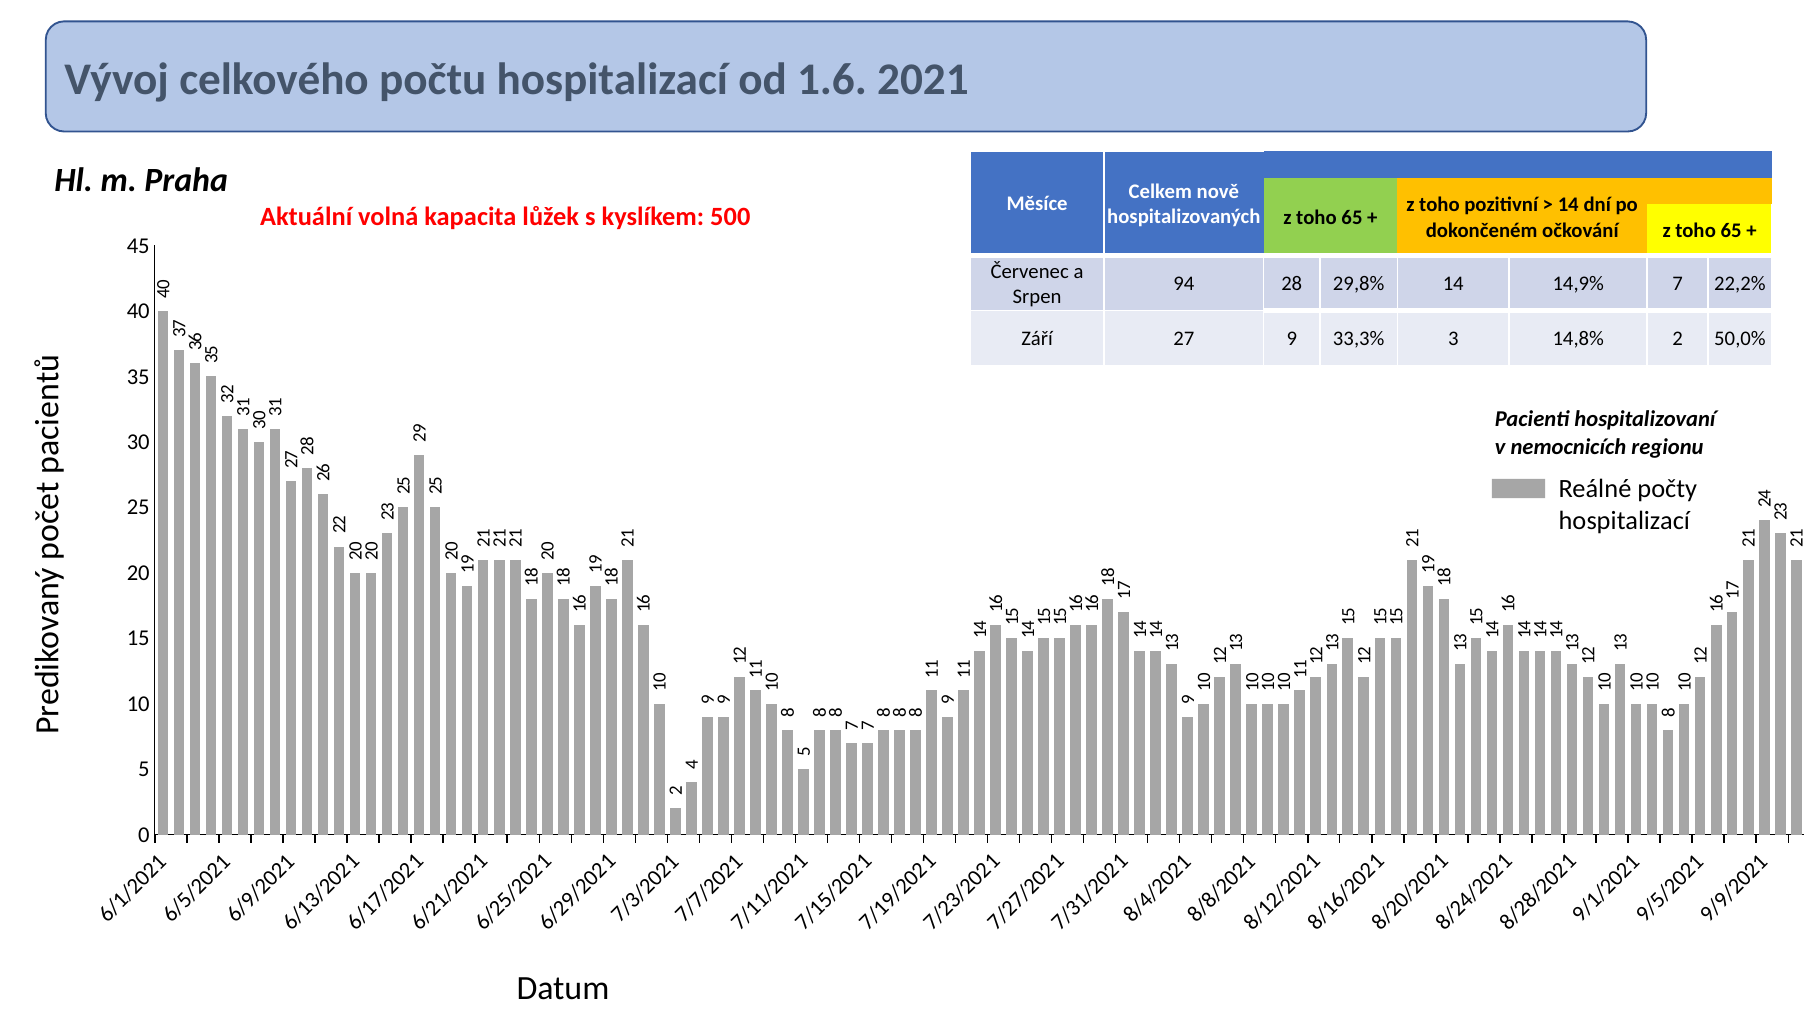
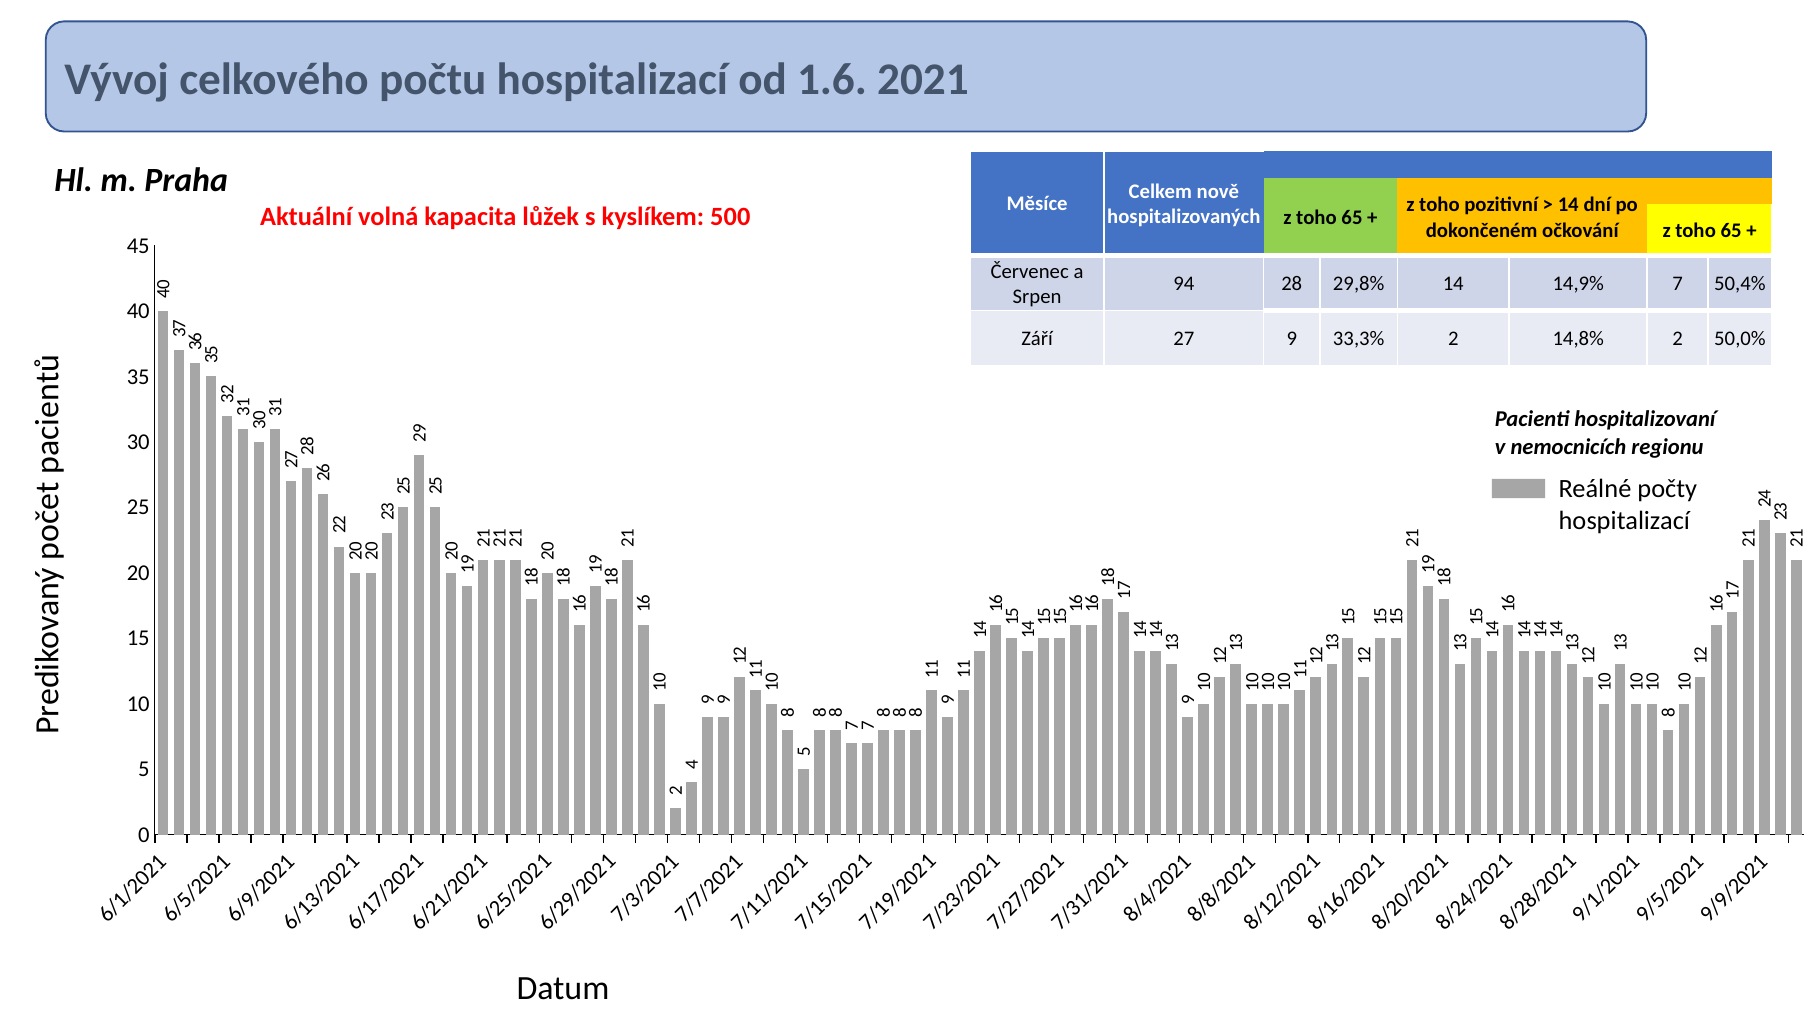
22,2%: 22,2% -> 50,4%
33,3% 3: 3 -> 2
